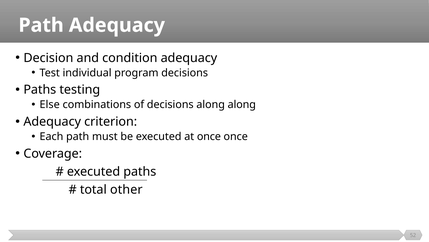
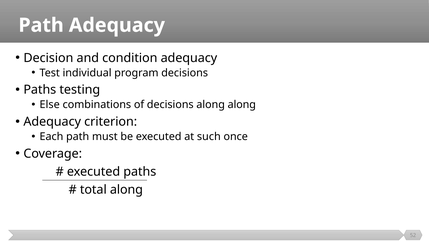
at once: once -> such
total other: other -> along
